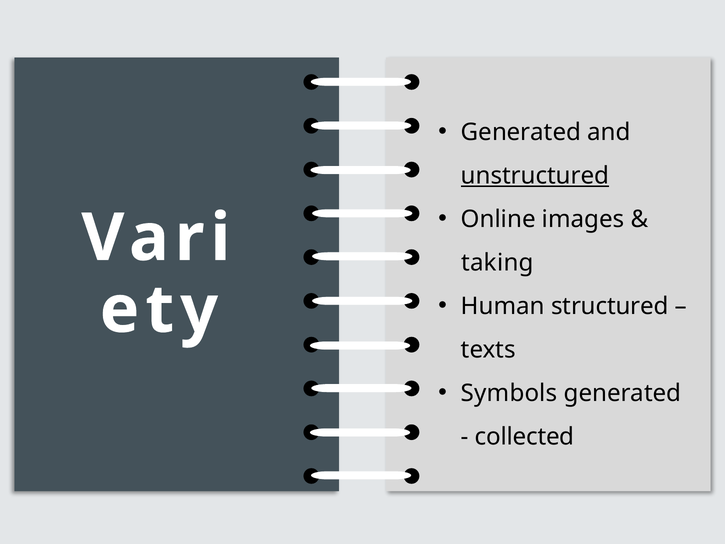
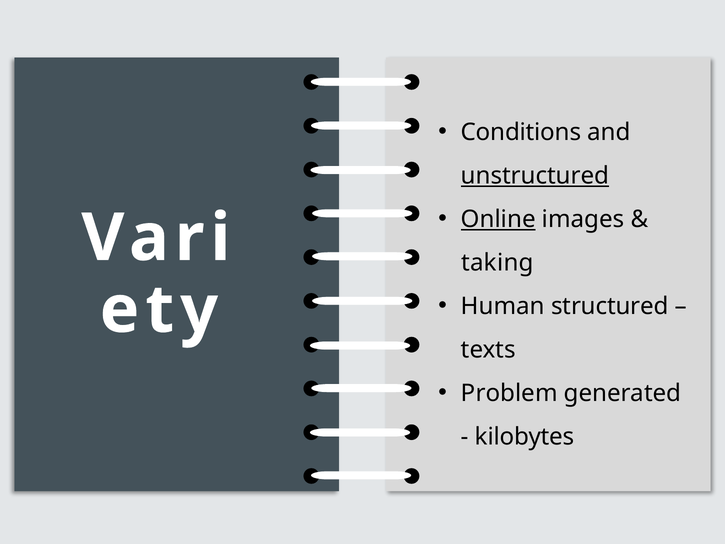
Generated at (521, 132): Generated -> Conditions
Online underline: none -> present
Symbols: Symbols -> Problem
collected: collected -> kilobytes
